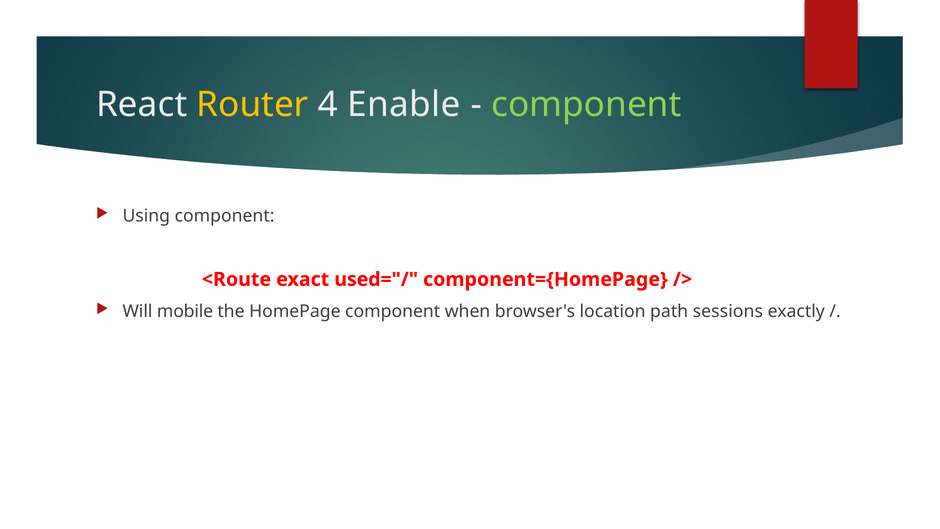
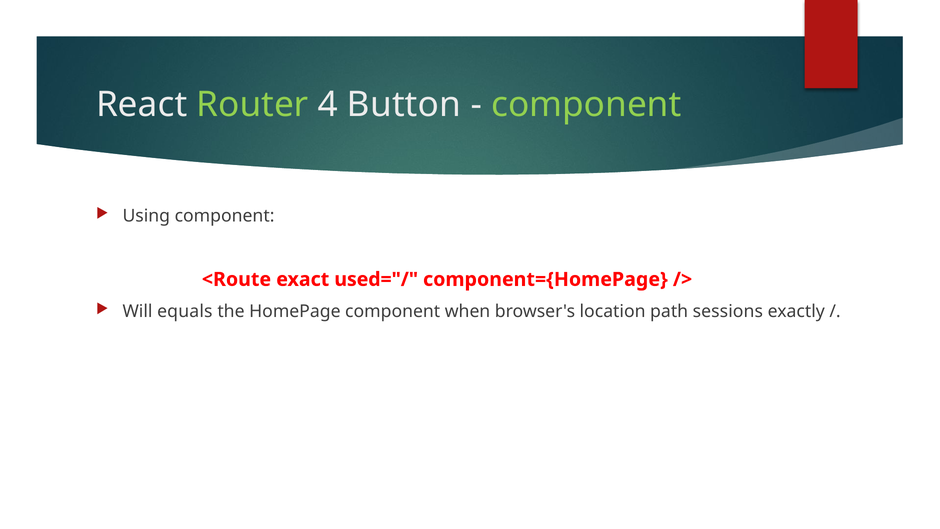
Router colour: yellow -> light green
Enable: Enable -> Button
mobile: mobile -> equals
